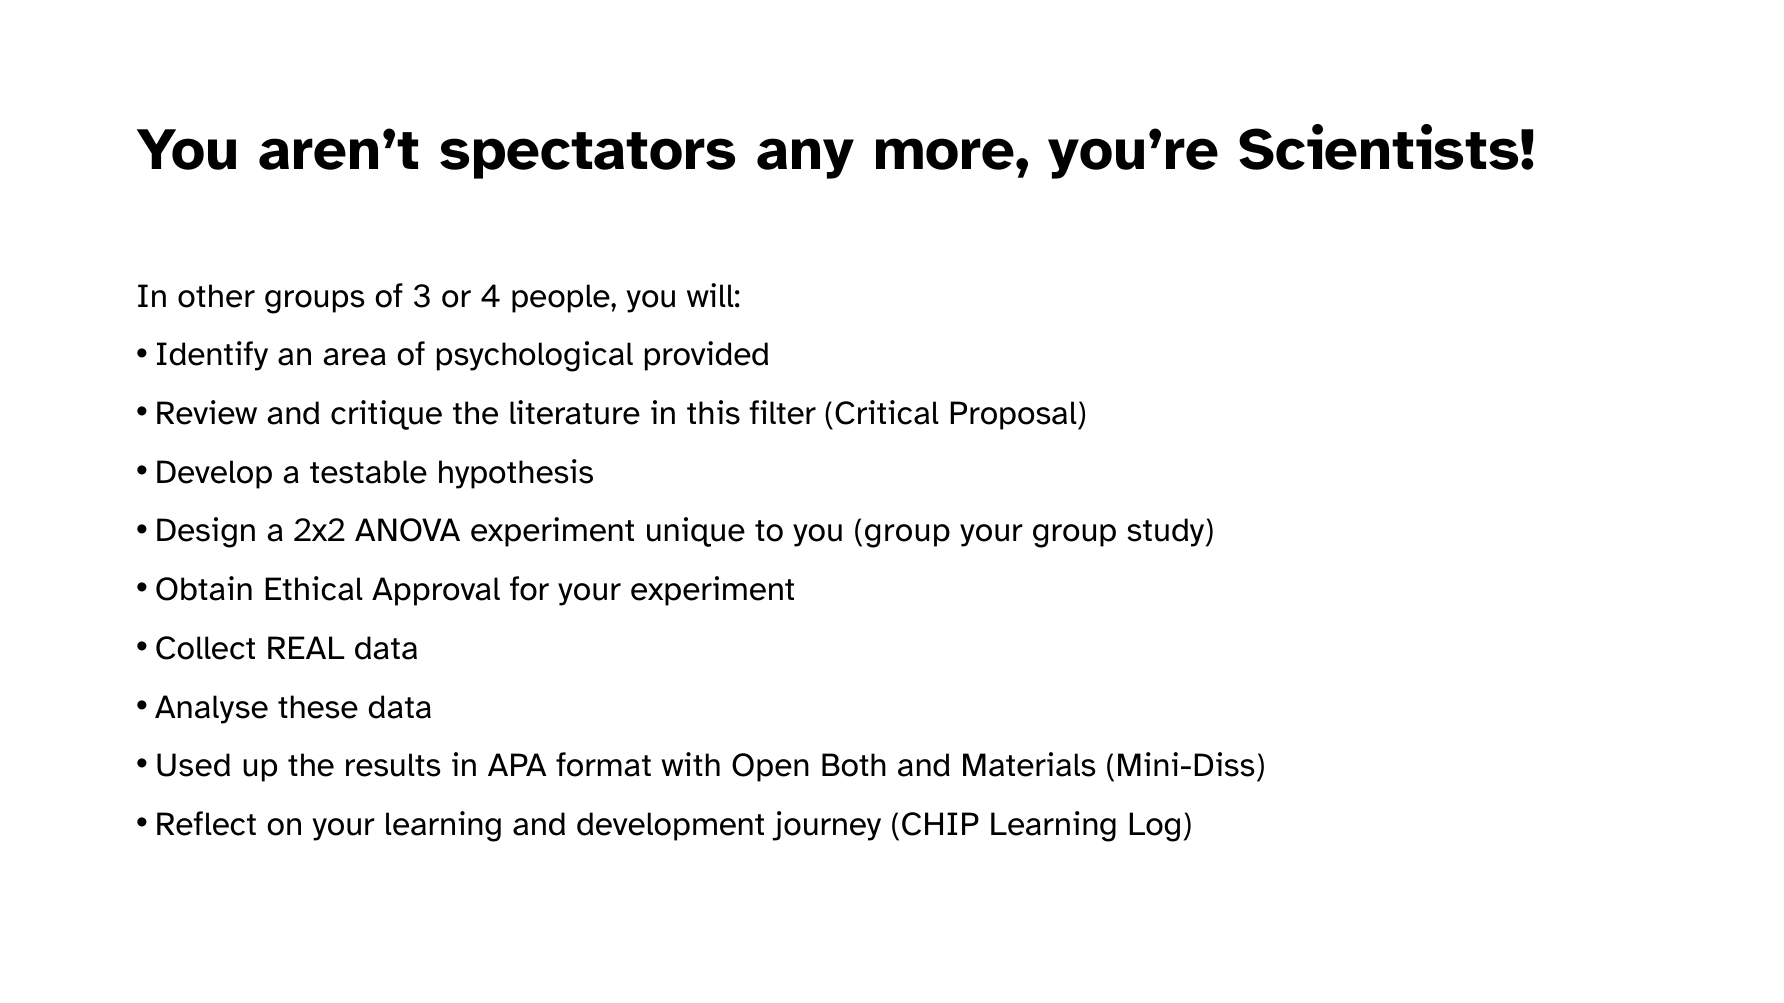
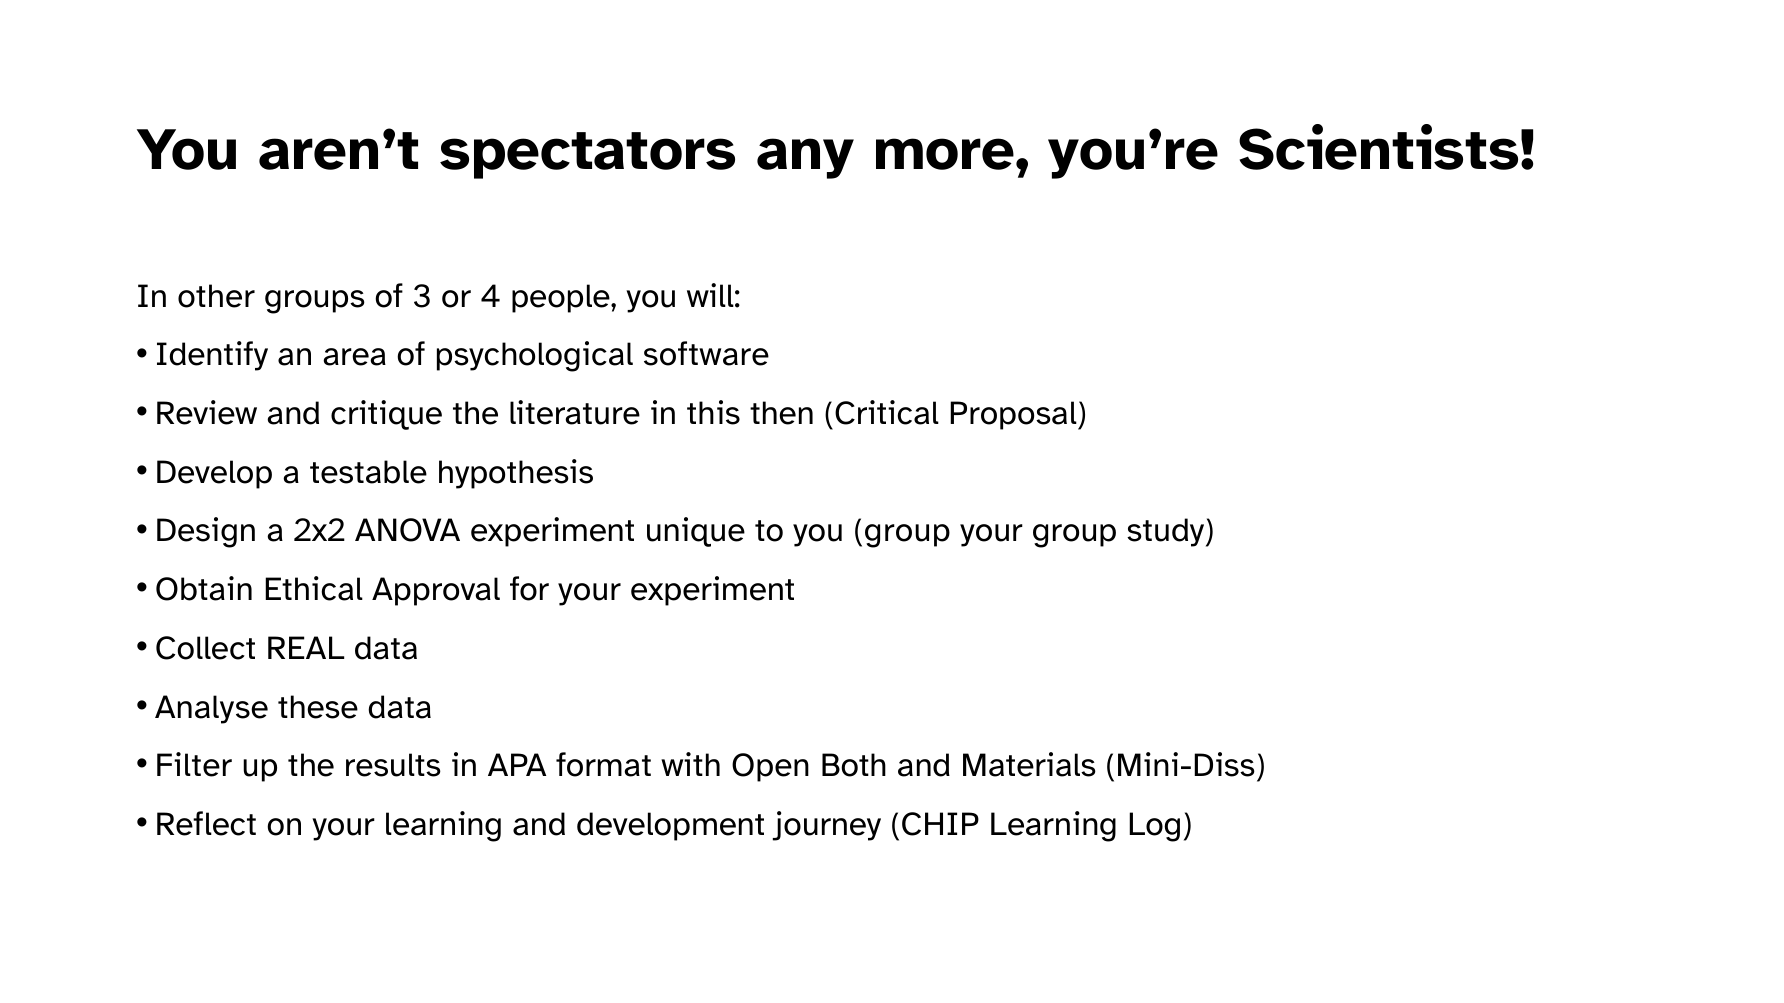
provided: provided -> software
filter: filter -> then
Used: Used -> Filter
